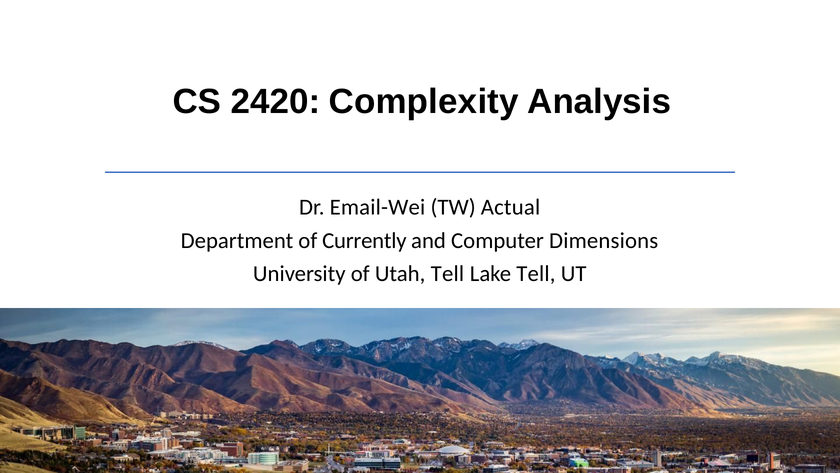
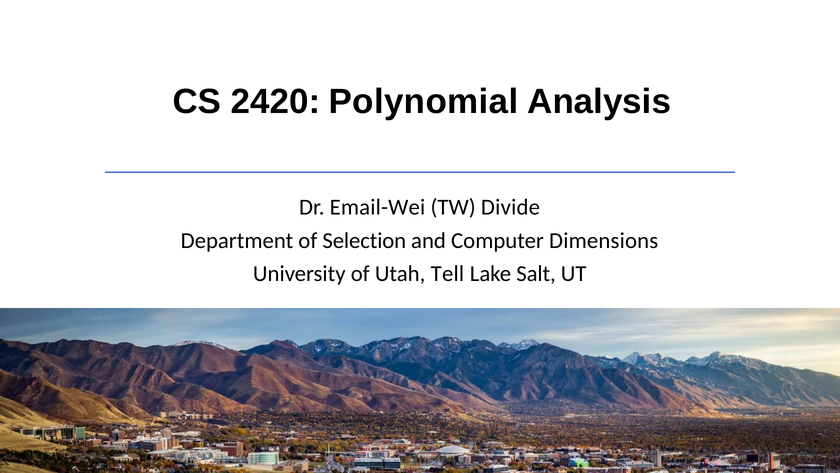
Complexity: Complexity -> Polynomial
Actual: Actual -> Divide
Currently: Currently -> Selection
Lake Tell: Tell -> Salt
